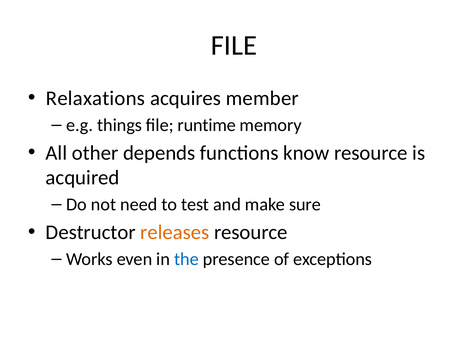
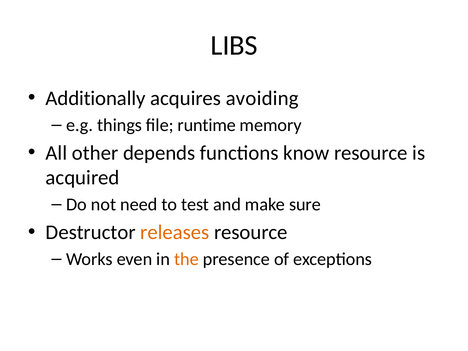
FILE at (234, 45): FILE -> LIBS
Relaxations: Relaxations -> Additionally
member: member -> avoiding
the colour: blue -> orange
